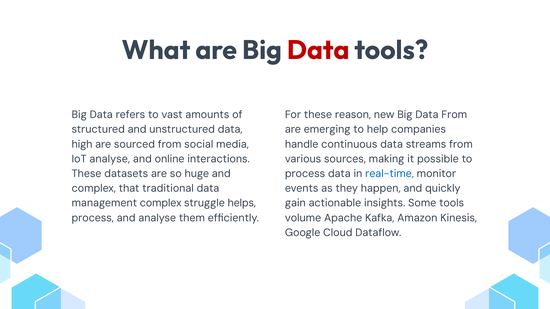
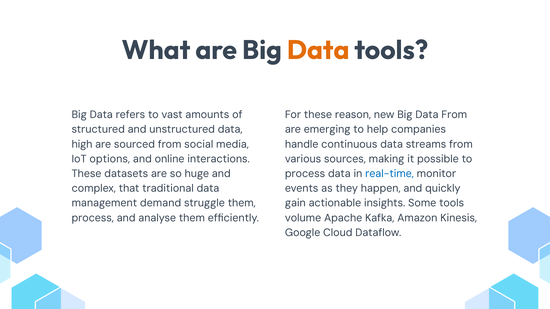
Data at (318, 50) colour: red -> orange
IoT analyse: analyse -> options
management complex: complex -> demand
struggle helps: helps -> them
